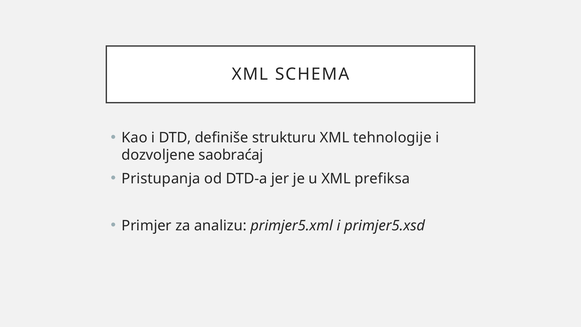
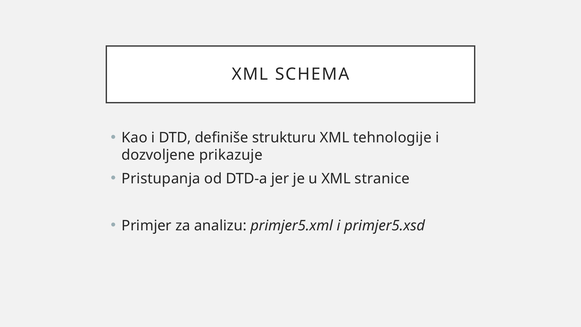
saobraćaj: saobraćaj -> prikazuje
prefiksa: prefiksa -> stranice
